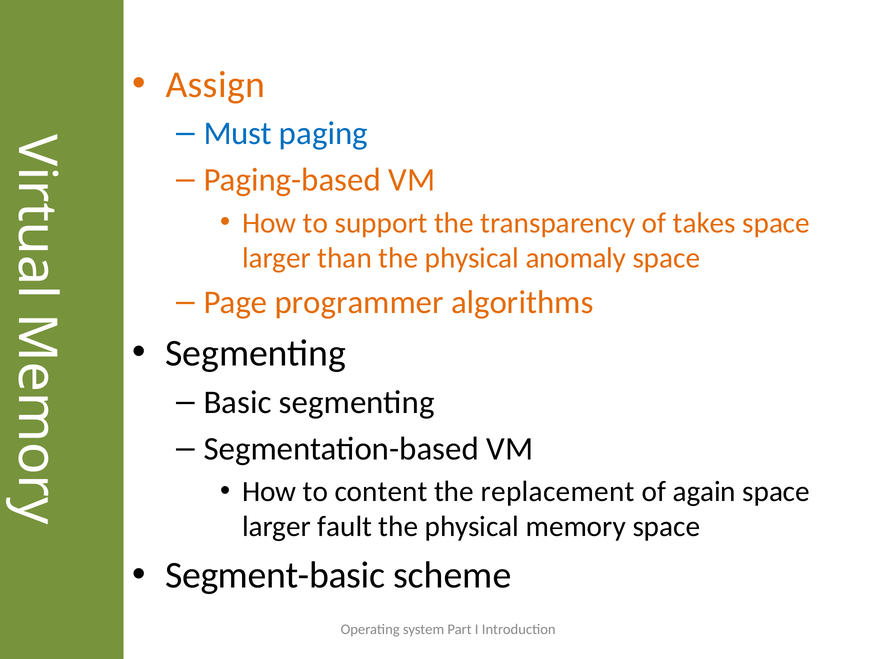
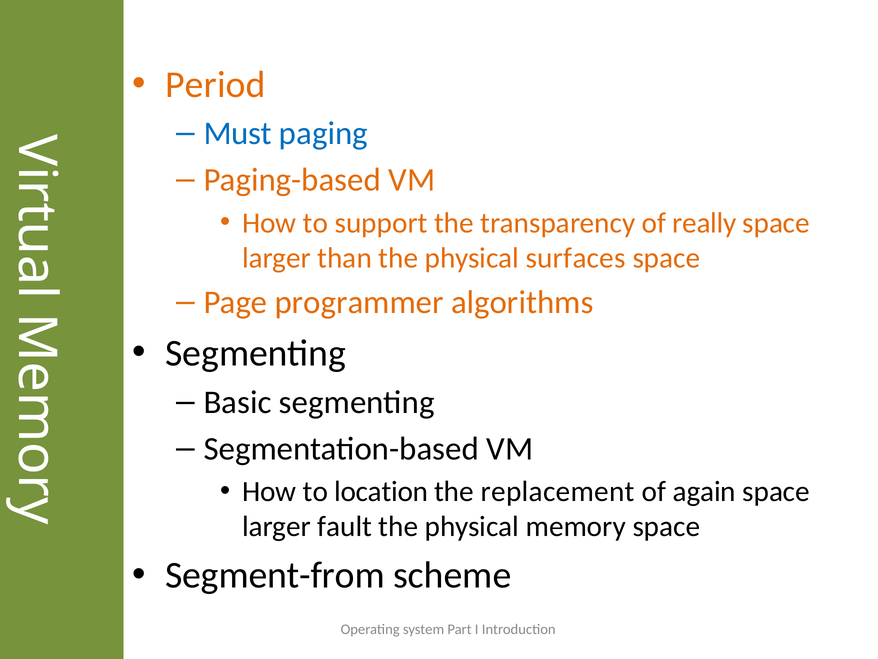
Assign: Assign -> Period
takes: takes -> really
anomaly: anomaly -> surfaces
content: content -> location
Segment-basic: Segment-basic -> Segment-from
